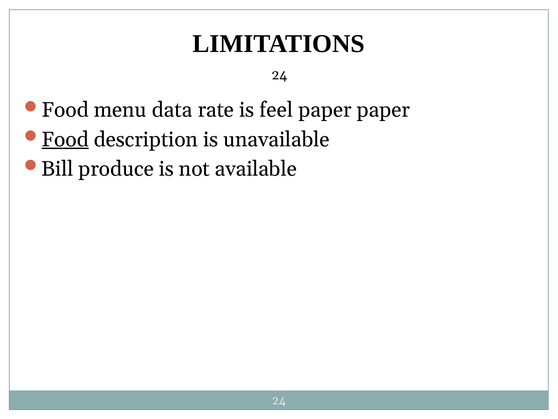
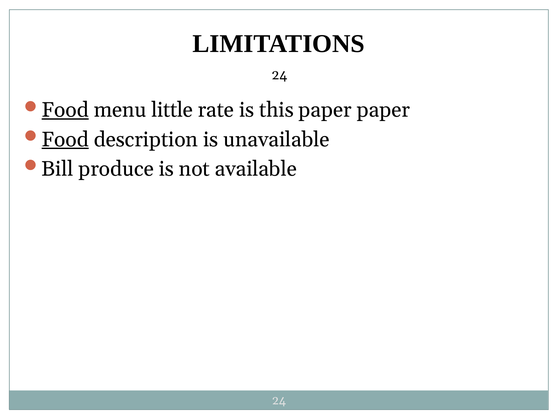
Food at (65, 110) underline: none -> present
data: data -> little
feel: feel -> this
